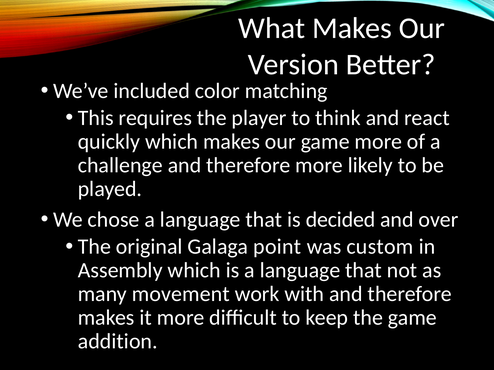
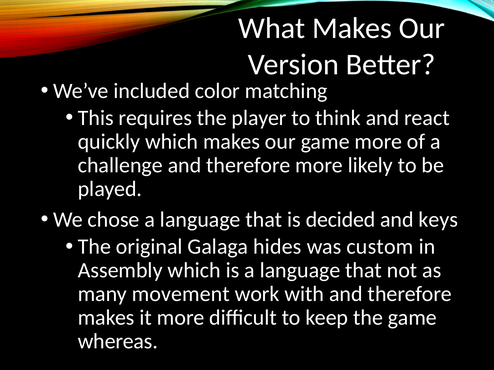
over: over -> keys
point: point -> hides
addition: addition -> whereas
